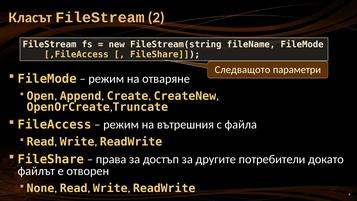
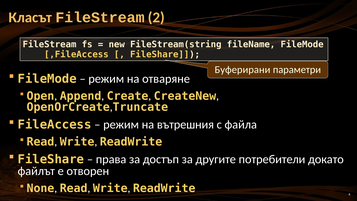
Следващото: Следващото -> Буферирани
